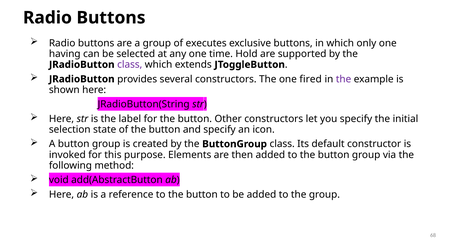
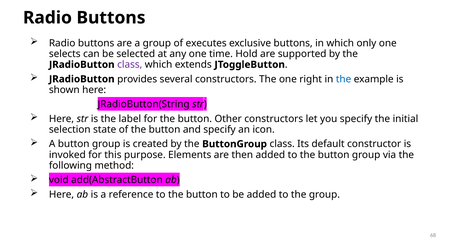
having: having -> selects
fired: fired -> right
the at (344, 79) colour: purple -> blue
